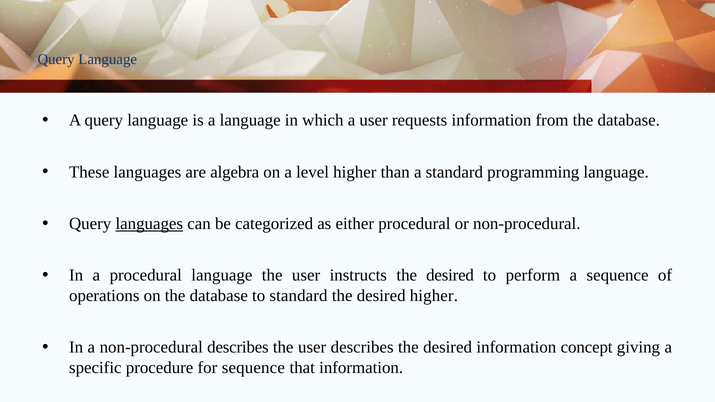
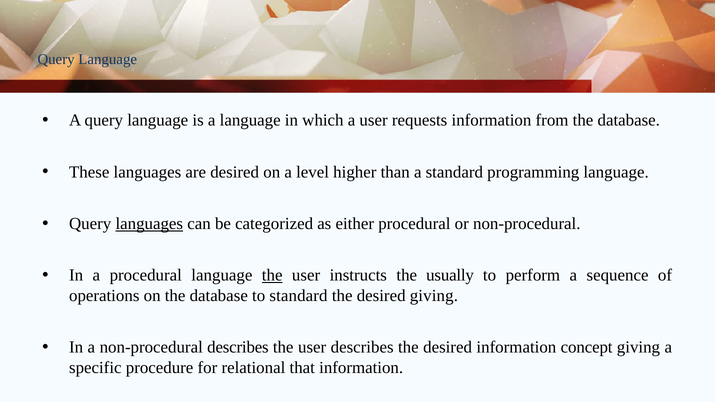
are algebra: algebra -> desired
the at (272, 275) underline: none -> present
instructs the desired: desired -> usually
desired higher: higher -> giving
for sequence: sequence -> relational
